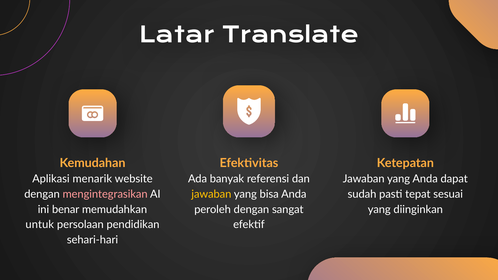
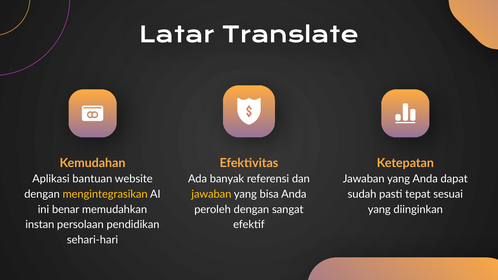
menarik: menarik -> bantuan
mengintegrasikan colour: pink -> yellow
untuk: untuk -> instan
